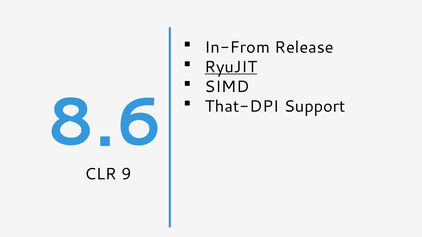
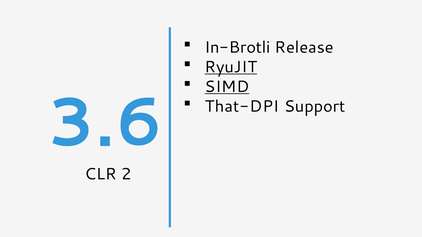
In-From: In-From -> In-Brotli
SIMD underline: none -> present
8.6: 8.6 -> 3.6
9: 9 -> 2
